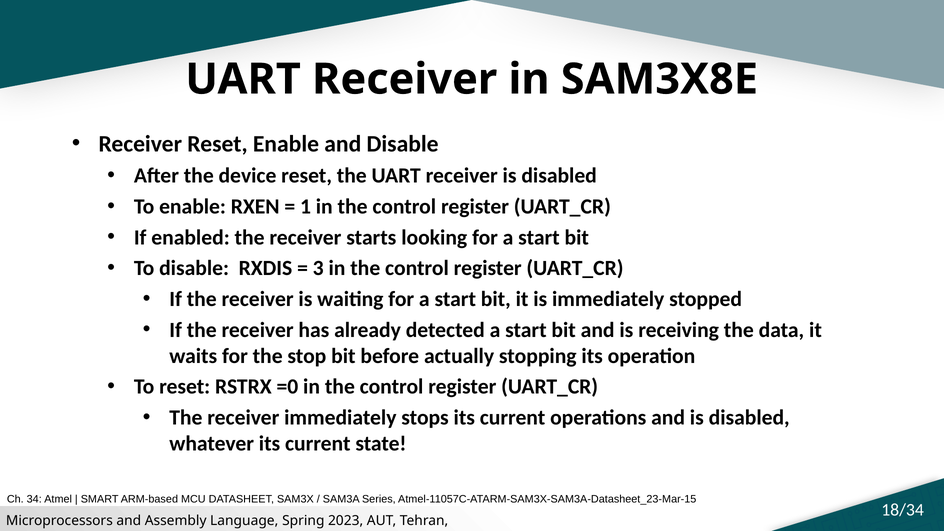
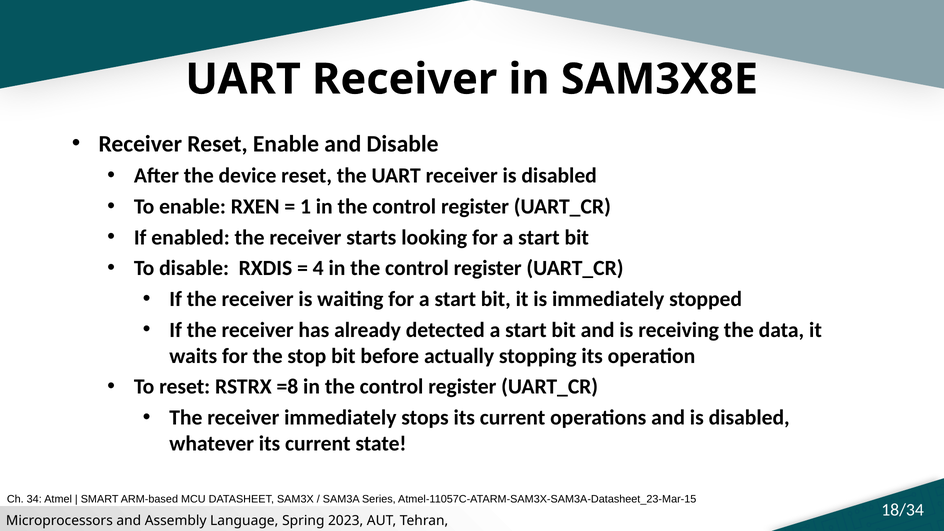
3: 3 -> 4
=0: =0 -> =8
